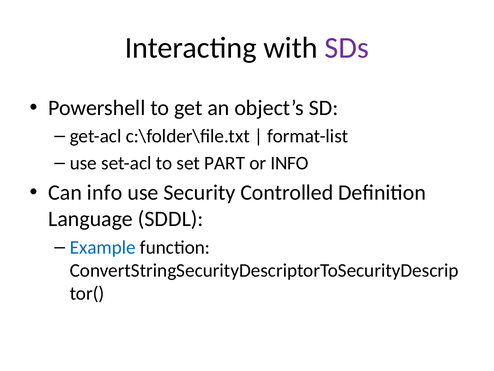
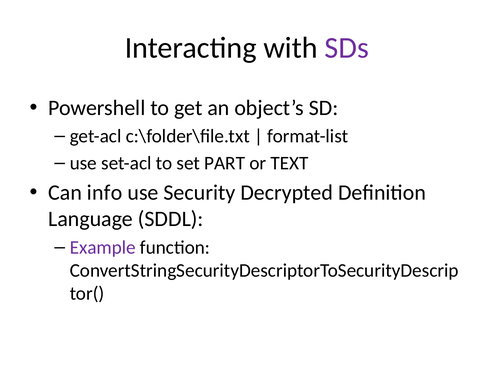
or INFO: INFO -> TEXT
Controlled: Controlled -> Decrypted
Example colour: blue -> purple
